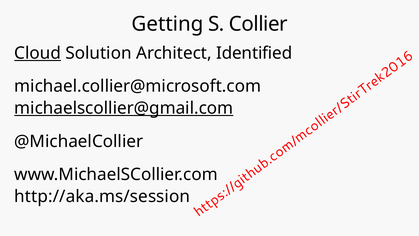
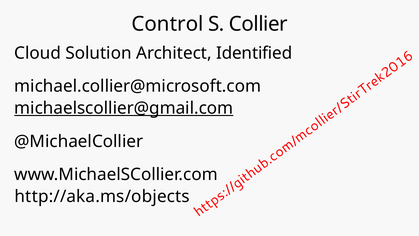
Getting: Getting -> Control
Cloud underline: present -> none
http://aka.ms/session: http://aka.ms/session -> http://aka.ms/objects
